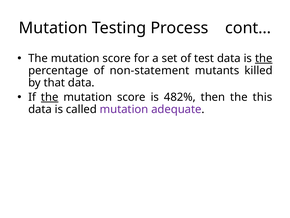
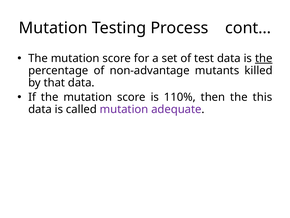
non-statement: non-statement -> non-advantage
the at (50, 97) underline: present -> none
482%: 482% -> 110%
